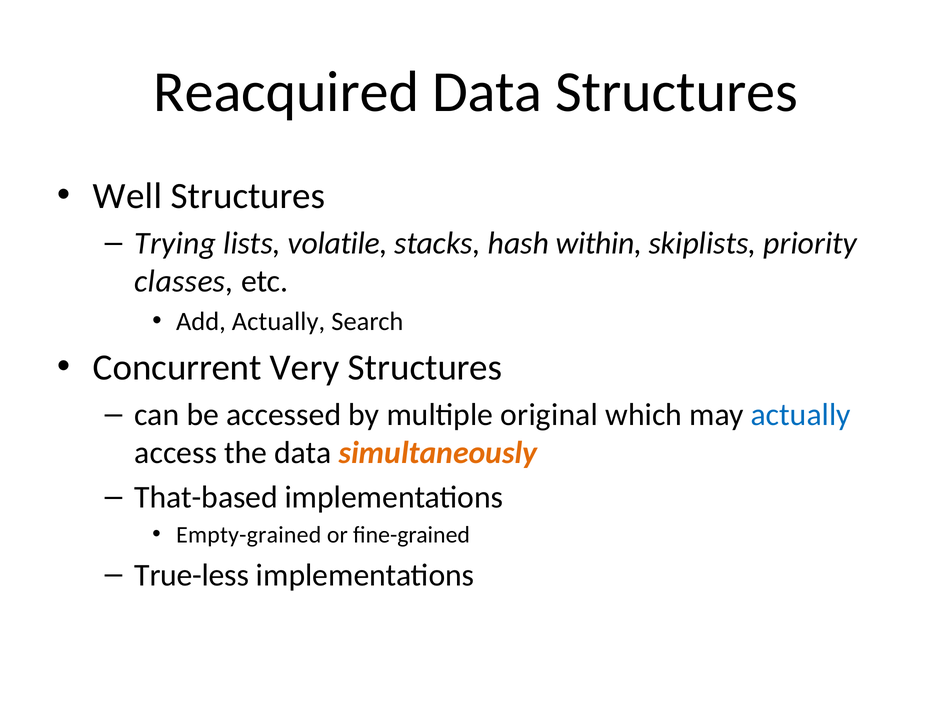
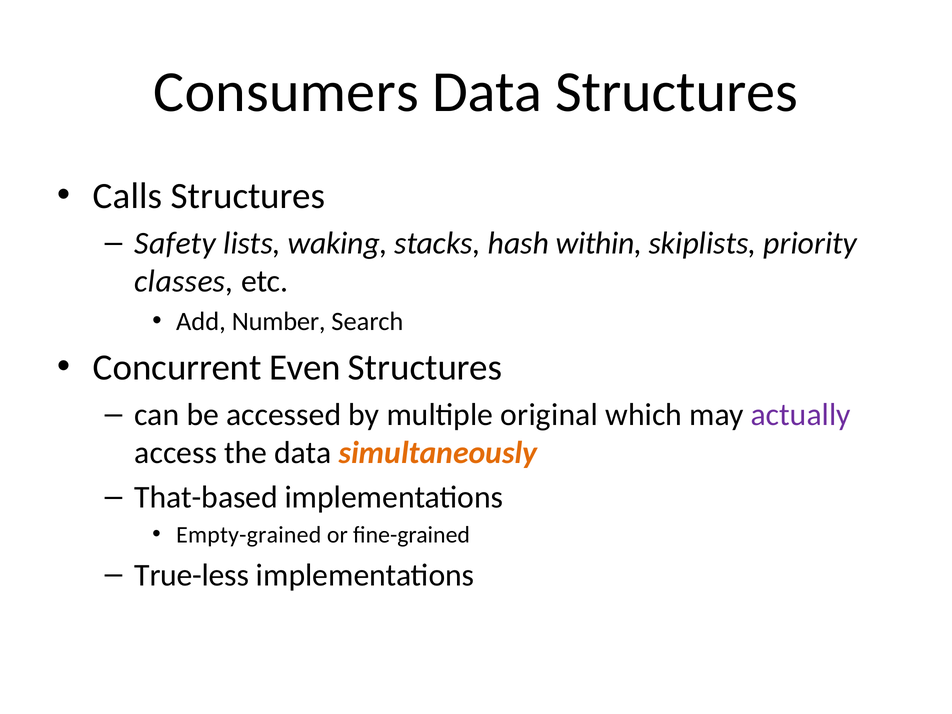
Reacquired: Reacquired -> Consumers
Well: Well -> Calls
Trying: Trying -> Safety
volatile: volatile -> waking
Add Actually: Actually -> Number
Very: Very -> Even
actually at (801, 415) colour: blue -> purple
